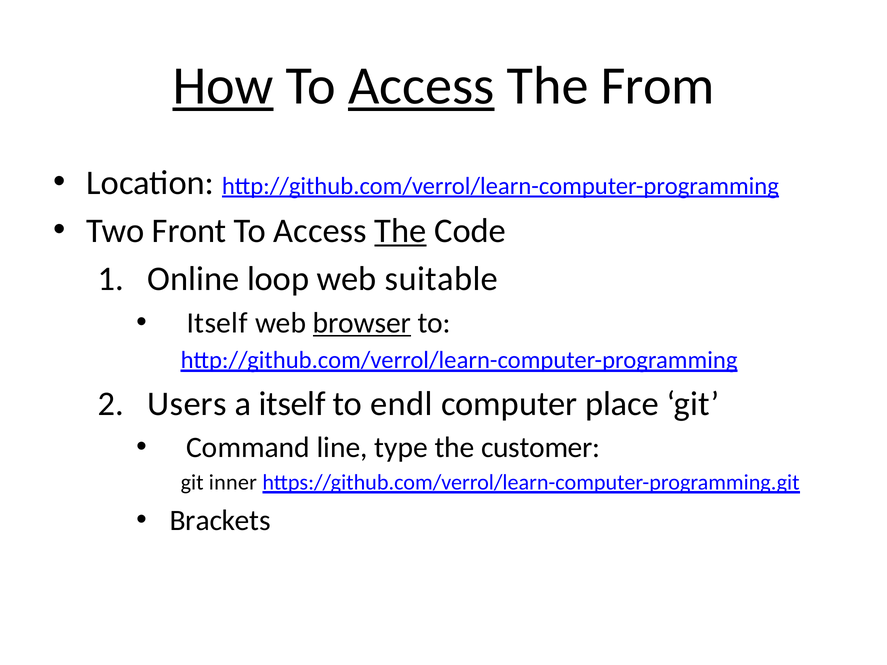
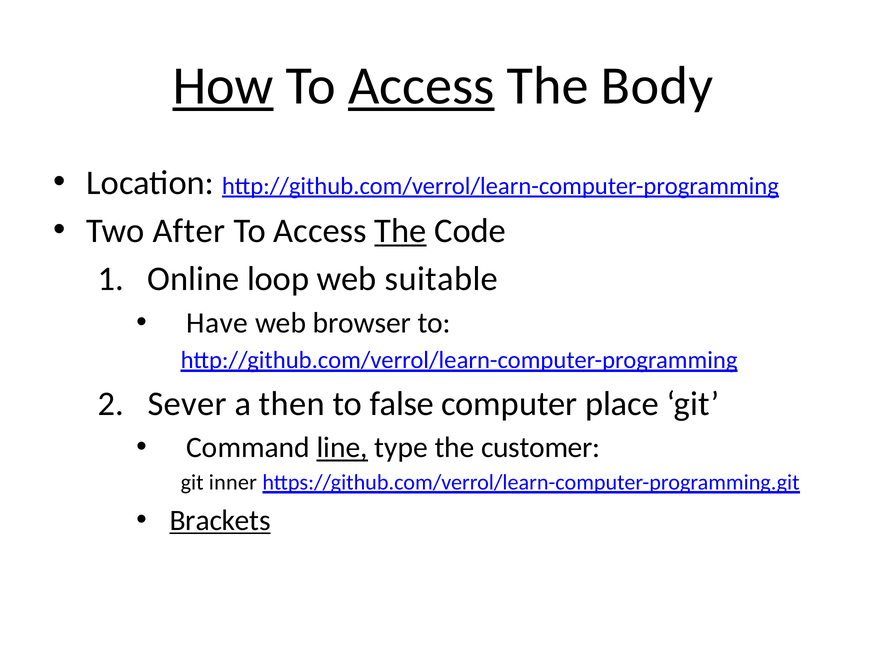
From: From -> Body
Front: Front -> After
Itself at (217, 323): Itself -> Have
browser underline: present -> none
Users: Users -> Sever
a itself: itself -> then
endl: endl -> false
line underline: none -> present
Brackets underline: none -> present
